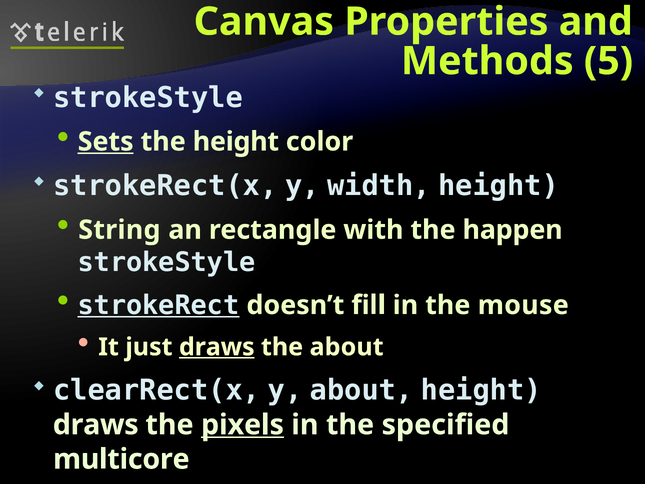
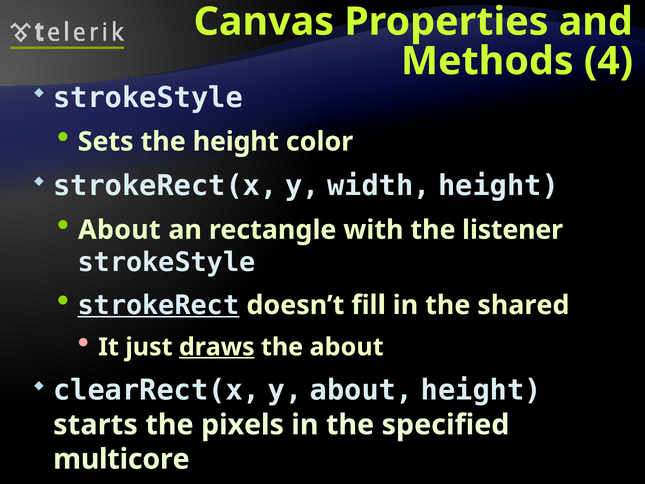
5: 5 -> 4
Sets underline: present -> none
String at (119, 230): String -> About
happen: happen -> listener
mouse: mouse -> shared
draws at (96, 425): draws -> starts
pixels underline: present -> none
